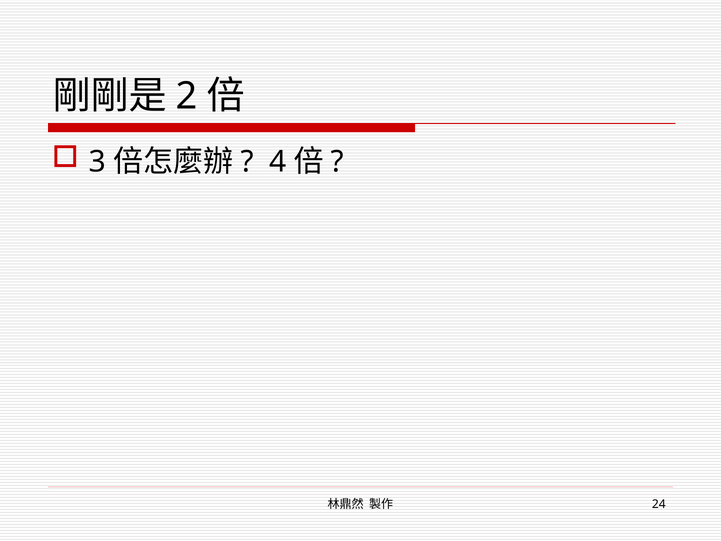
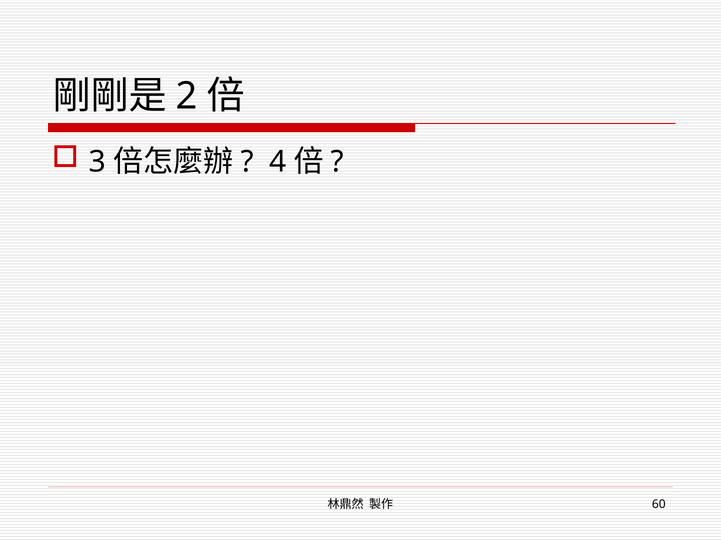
24: 24 -> 60
